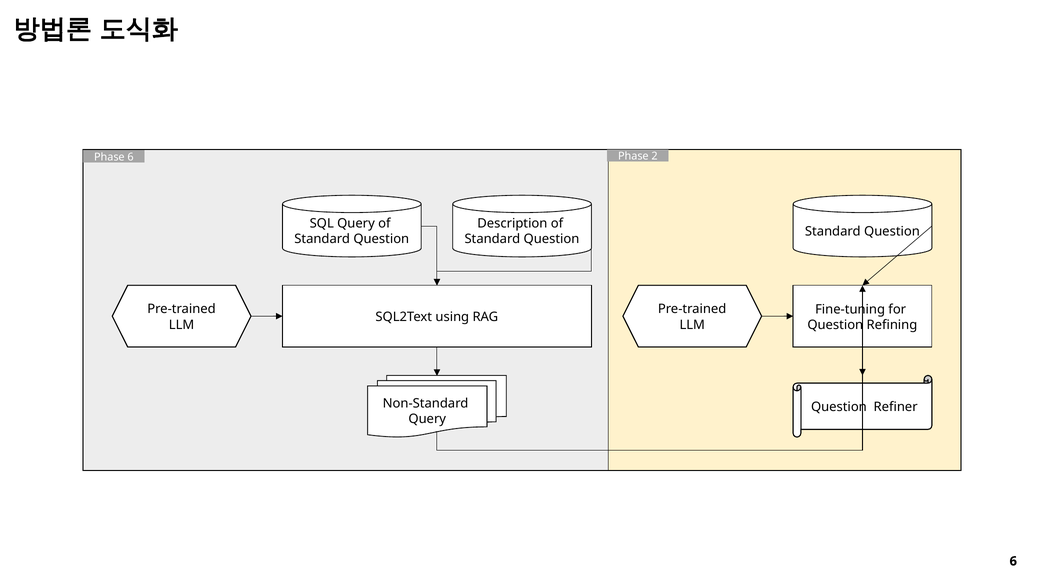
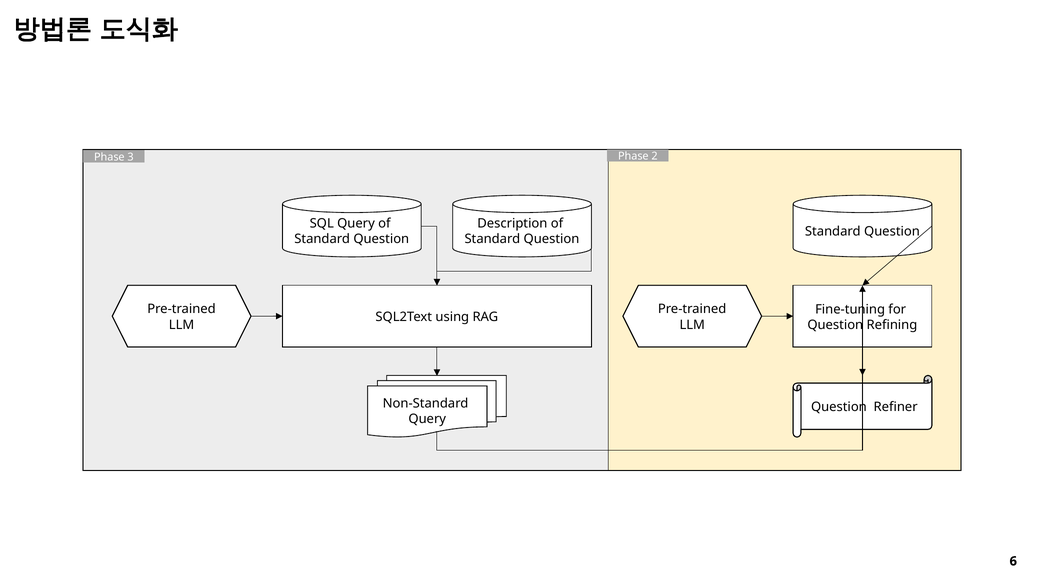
Phase 6: 6 -> 3
